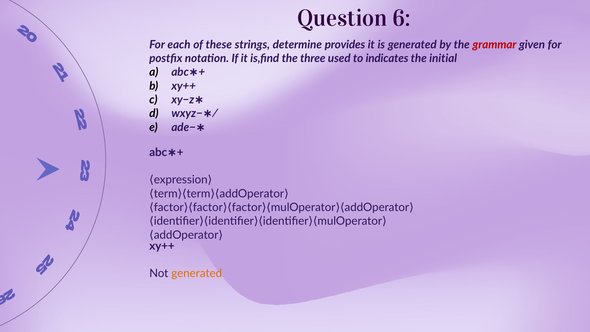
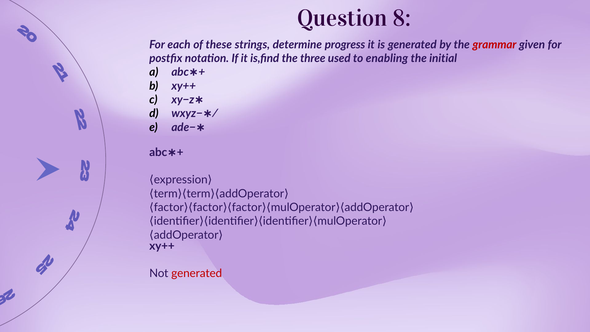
6: 6 -> 8
provides: provides -> progress
indicates: indicates -> enabling
generated at (197, 273) colour: orange -> red
